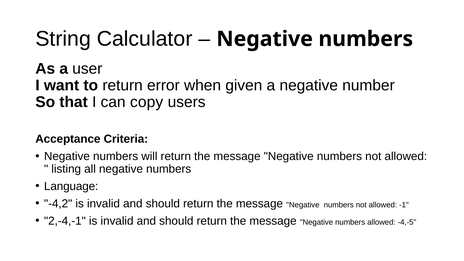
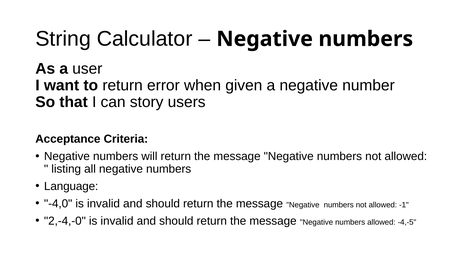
copy: copy -> story
-4,2: -4,2 -> -4,0
2,-4,-1: 2,-4,-1 -> 2,-4,-0
